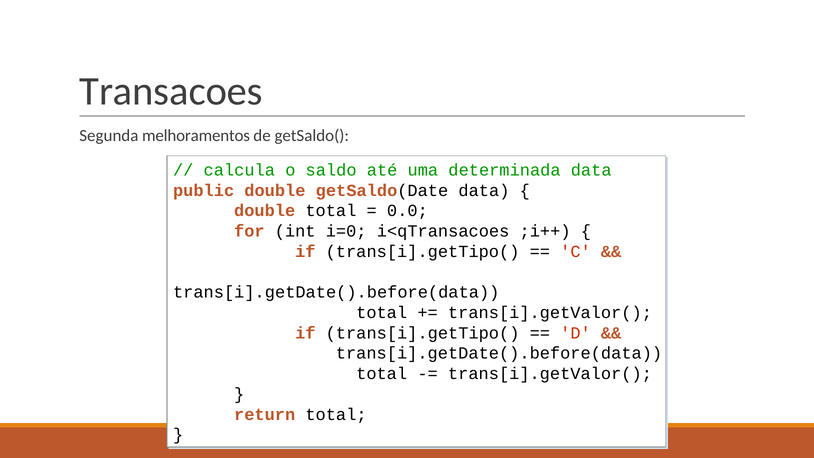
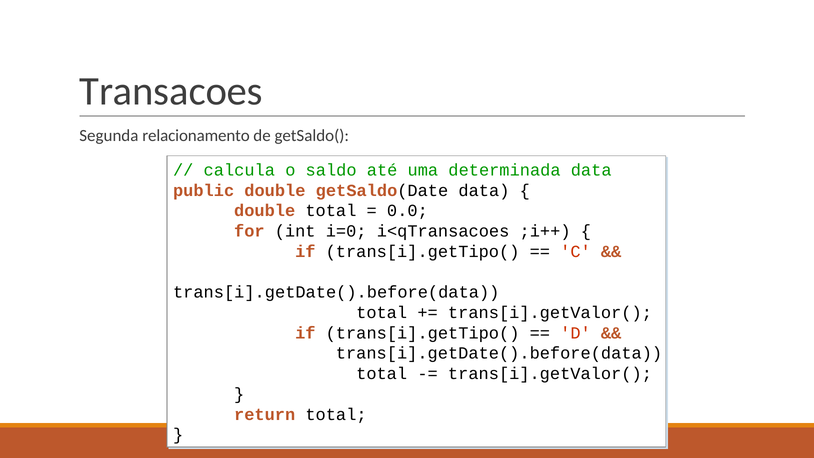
melhoramentos: melhoramentos -> relacionamento
